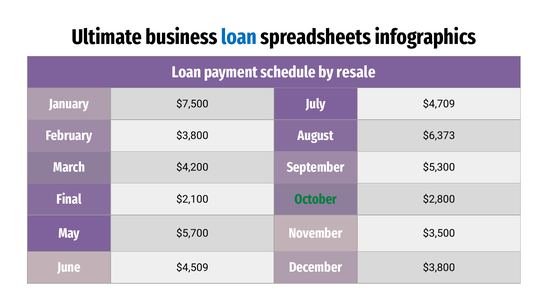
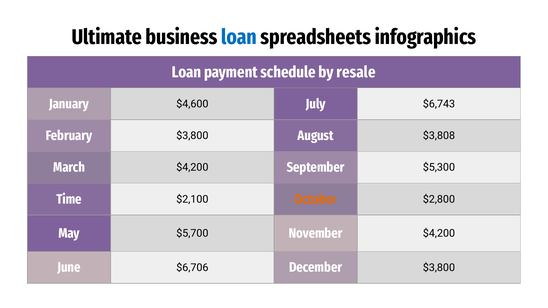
$7,500: $7,500 -> $4,600
$4,709: $4,709 -> $6,743
$6,373: $6,373 -> $3,808
Final: Final -> Time
October colour: green -> orange
November $3,500: $3,500 -> $4,200
$4,509: $4,509 -> $6,706
